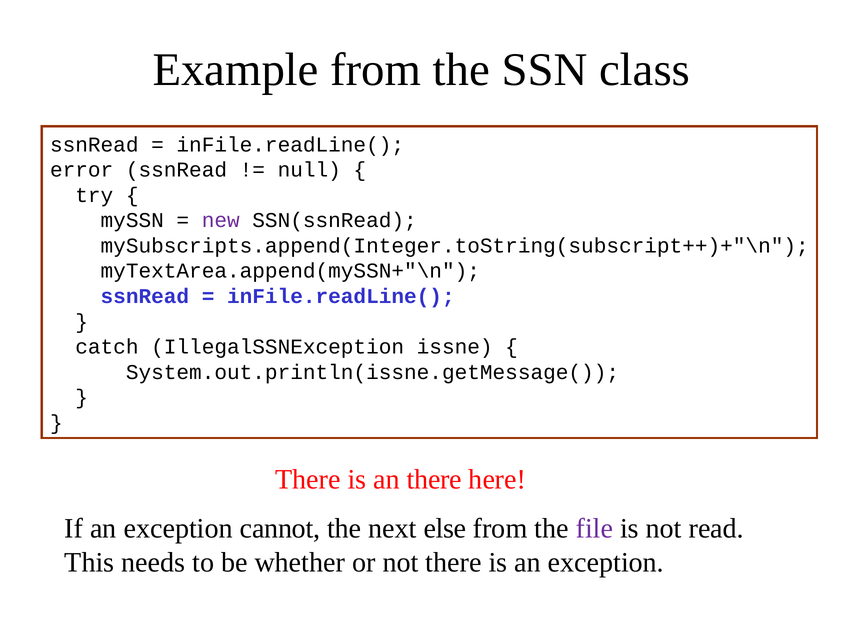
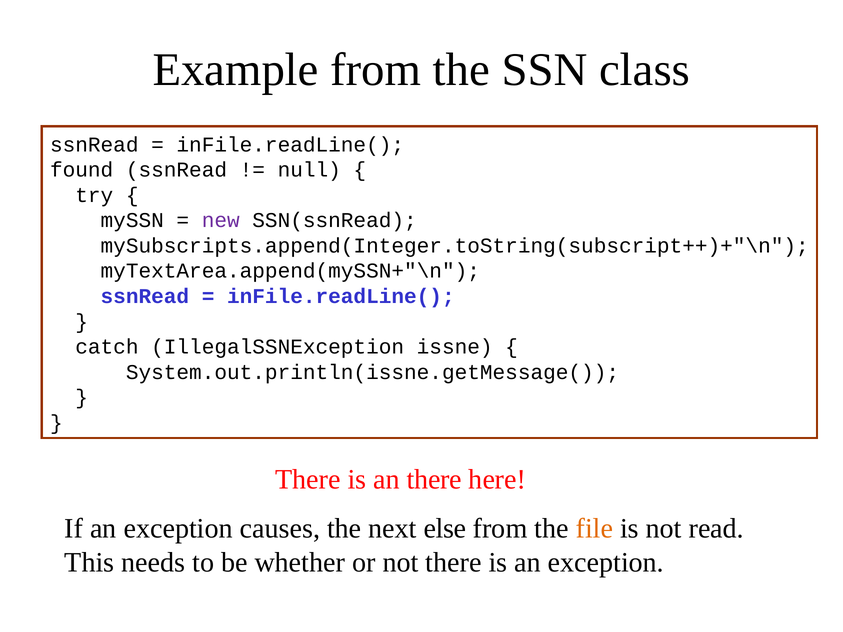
error: error -> found
cannot: cannot -> causes
file colour: purple -> orange
